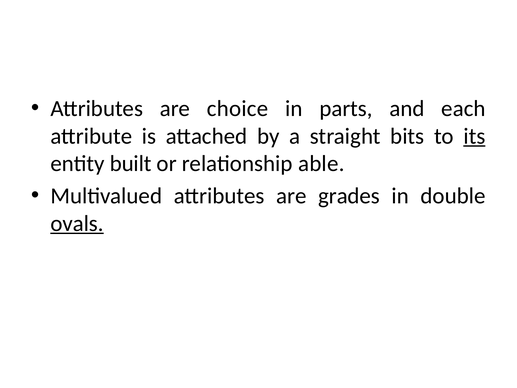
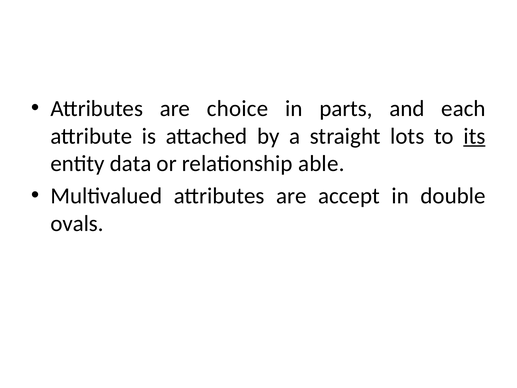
bits: bits -> lots
built: built -> data
grades: grades -> accept
ovals underline: present -> none
